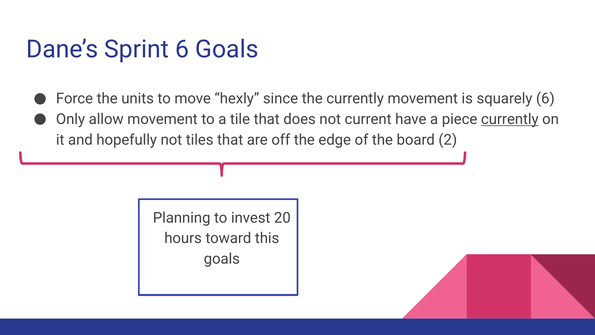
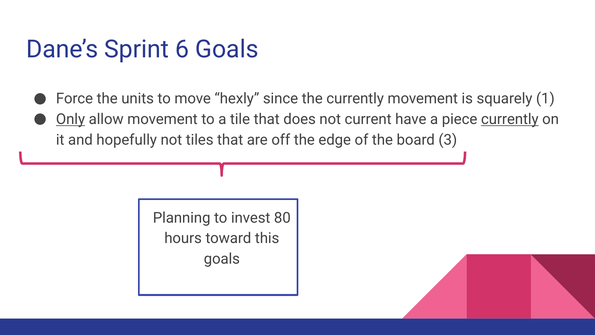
squarely 6: 6 -> 1
Only underline: none -> present
2: 2 -> 3
20: 20 -> 80
